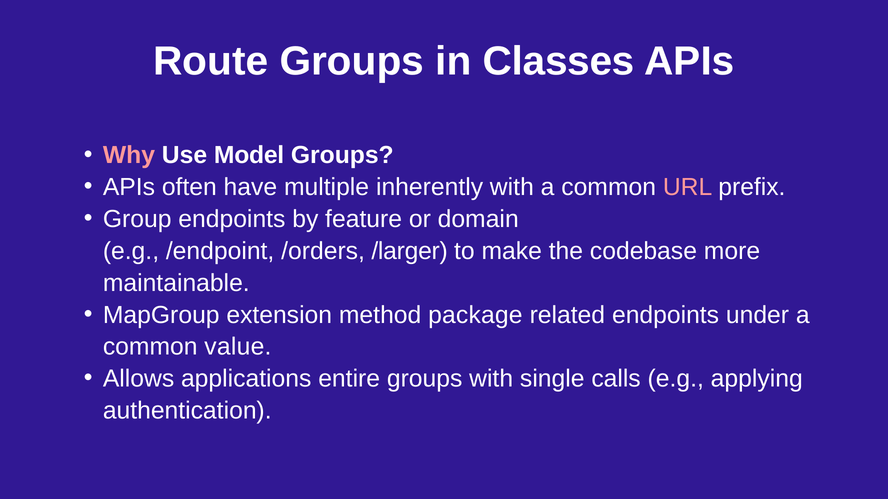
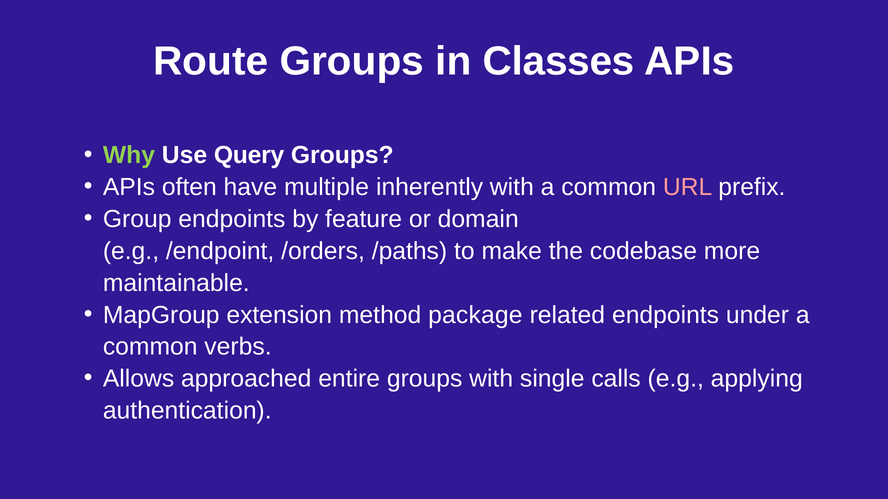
Why colour: pink -> light green
Model: Model -> Query
/larger: /larger -> /paths
value: value -> verbs
applications: applications -> approached
